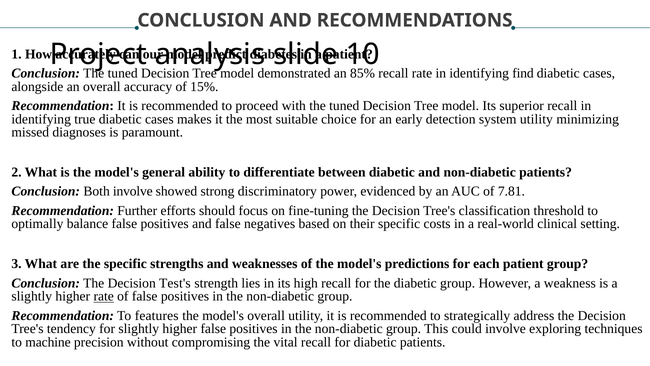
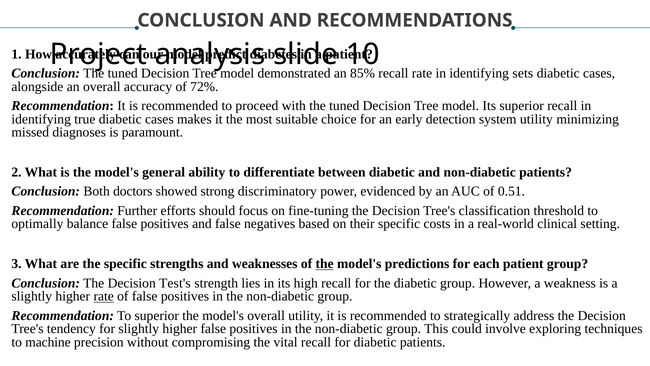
find: find -> sets
15%: 15% -> 72%
Both involve: involve -> doctors
7.81: 7.81 -> 0.51
the at (325, 264) underline: none -> present
To features: features -> superior
